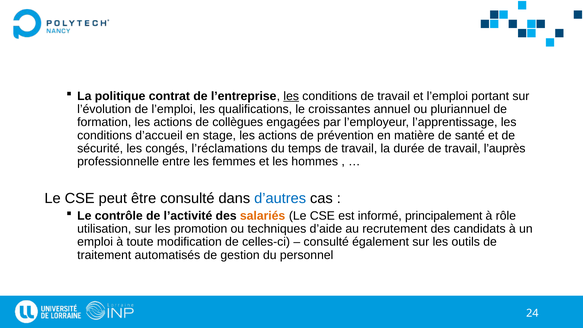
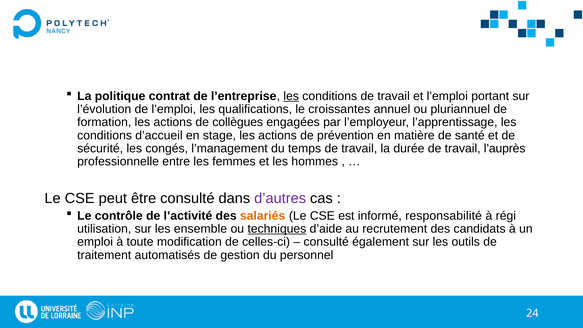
l’réclamations: l’réclamations -> l’management
d’autres colour: blue -> purple
principalement: principalement -> responsabilité
rôle: rôle -> régi
promotion: promotion -> ensemble
techniques underline: none -> present
